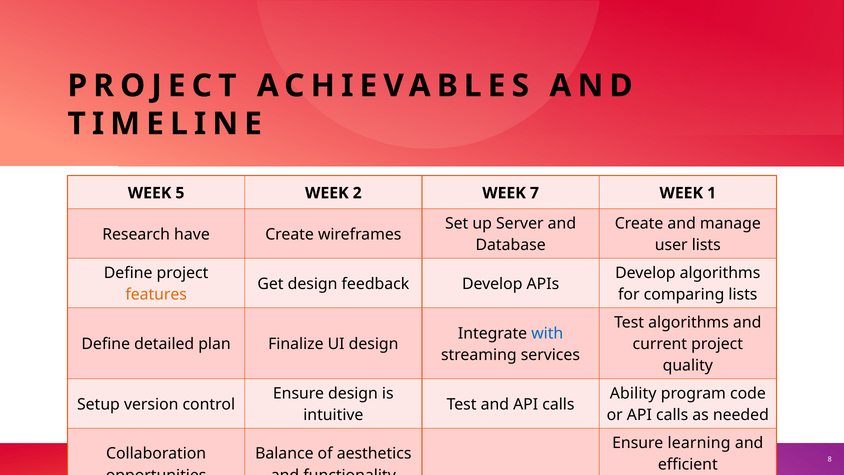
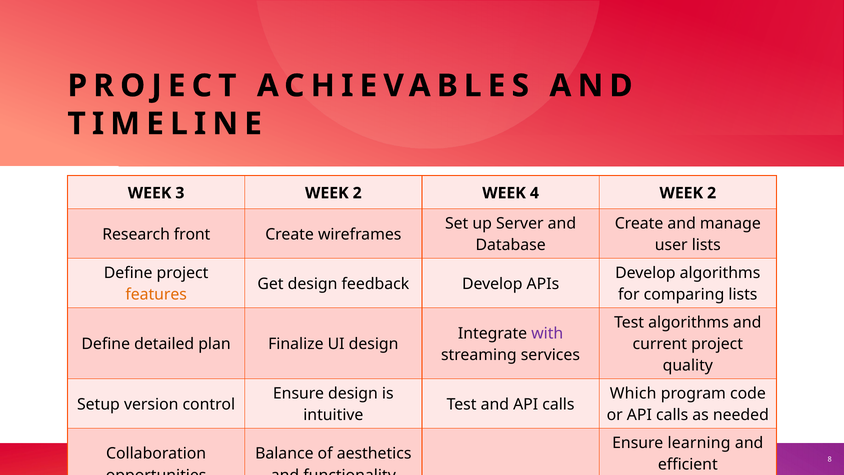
5: 5 -> 3
7: 7 -> 4
1 at (712, 193): 1 -> 2
have: have -> front
with colour: blue -> purple
Ability: Ability -> Which
